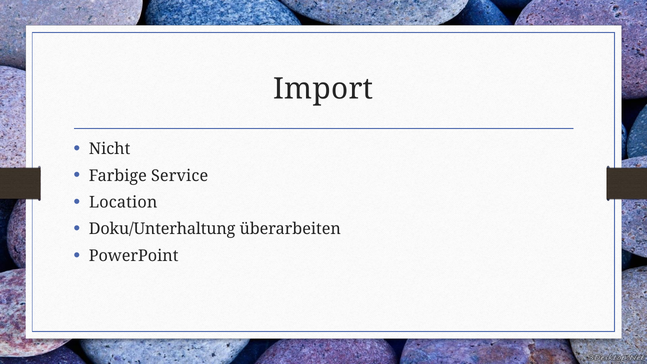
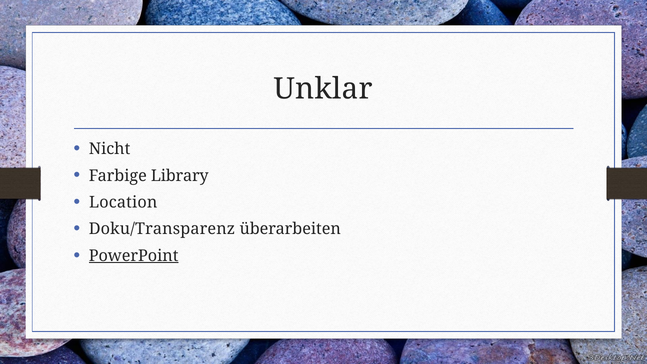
Import: Import -> Unklar
Service: Service -> Library
Doku/Unterhaltung: Doku/Unterhaltung -> Doku/Transparenz
PowerPoint underline: none -> present
